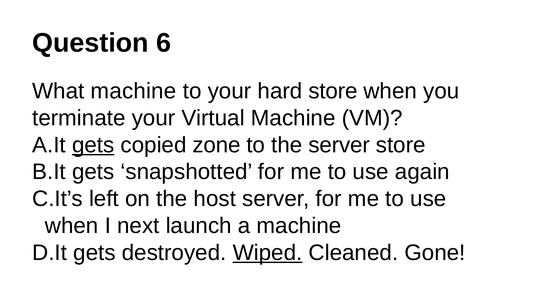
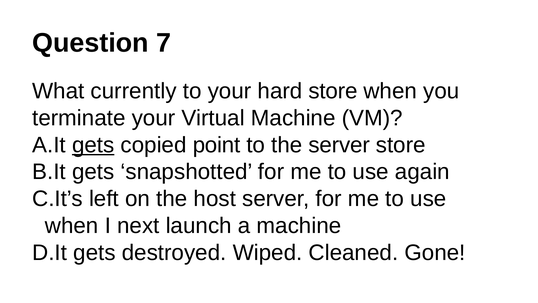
6: 6 -> 7
What machine: machine -> currently
zone: zone -> point
Wiped underline: present -> none
